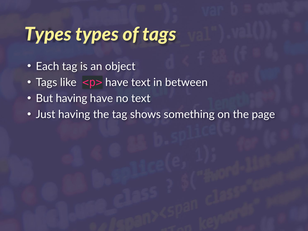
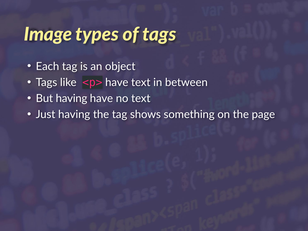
Types at (48, 35): Types -> Image
